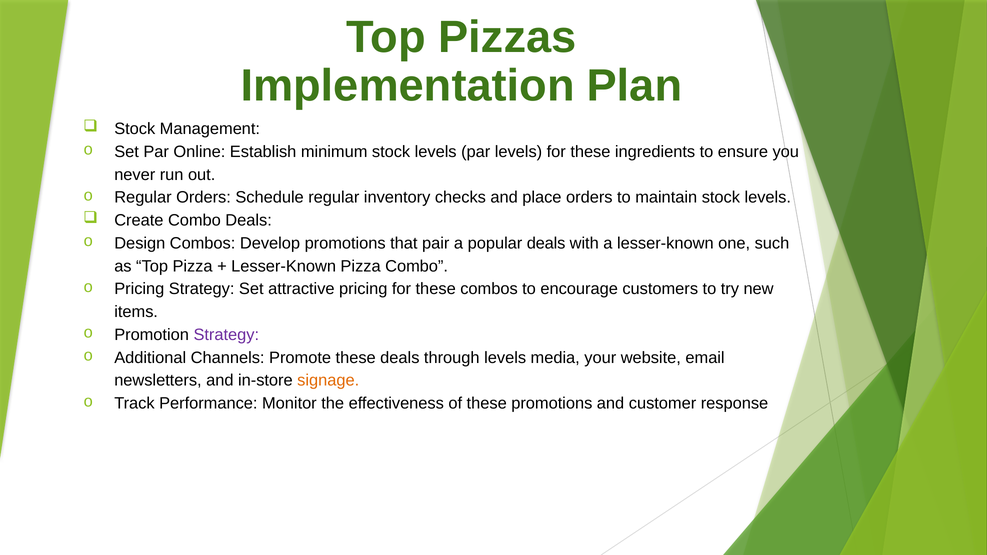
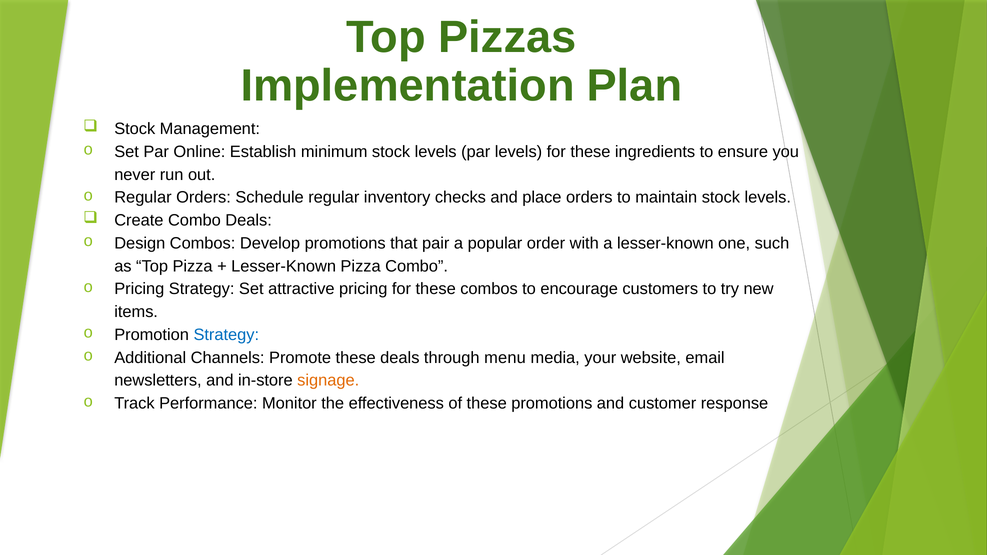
popular deals: deals -> order
Strategy at (226, 335) colour: purple -> blue
through levels: levels -> menu
